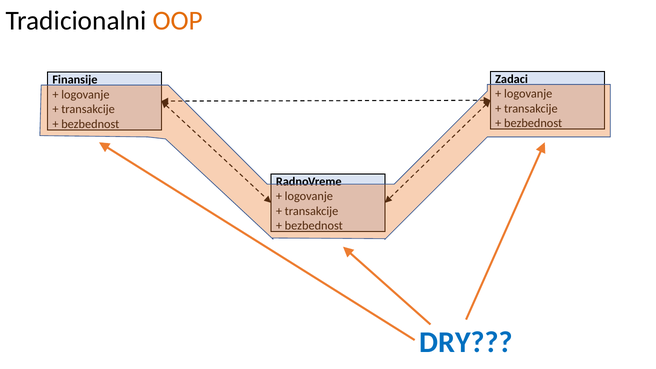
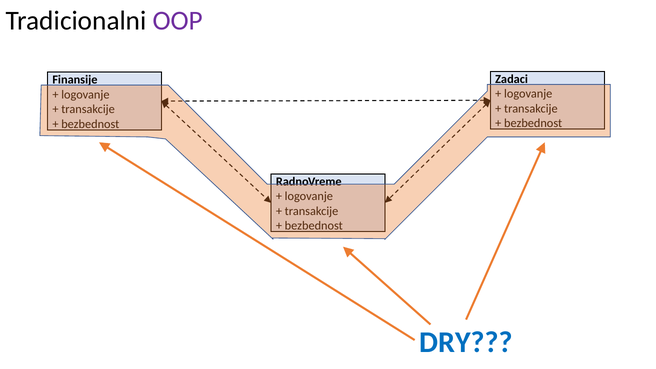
OOP colour: orange -> purple
